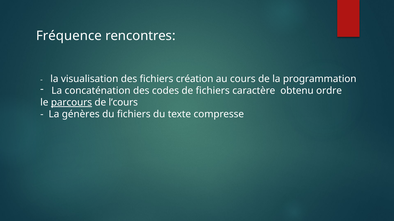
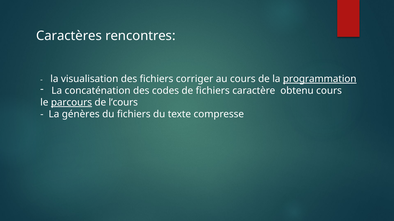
Fréquence: Fréquence -> Caractères
création: création -> corriger
programmation underline: none -> present
obtenu ordre: ordre -> cours
